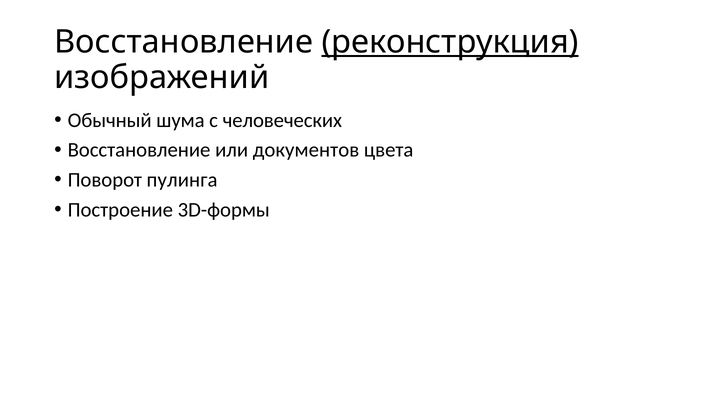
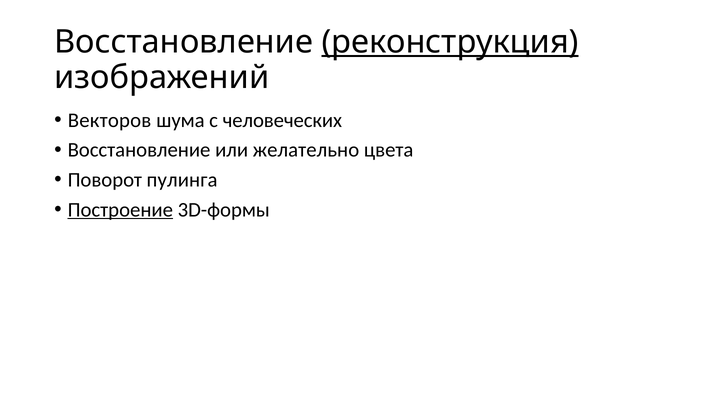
Обычный: Обычный -> Векторов
документов: документов -> желательно
Построение underline: none -> present
